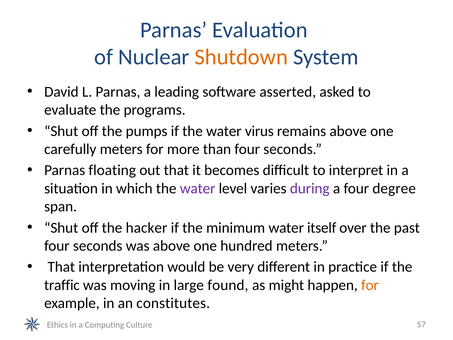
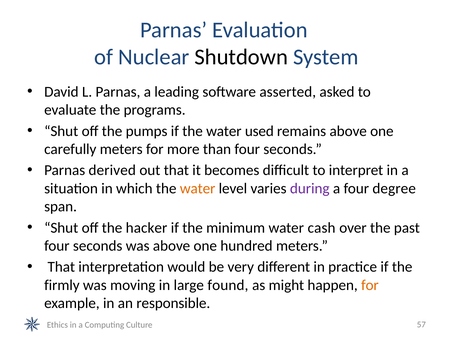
Shutdown colour: orange -> black
virus: virus -> used
floating: floating -> derived
water at (198, 188) colour: purple -> orange
itself: itself -> cash
traffic: traffic -> firmly
constitutes: constitutes -> responsible
